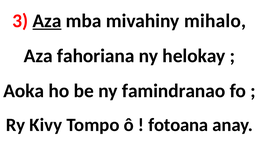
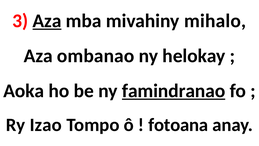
fahoriana: fahoriana -> ombanao
famindranao underline: none -> present
Kivy: Kivy -> Izao
